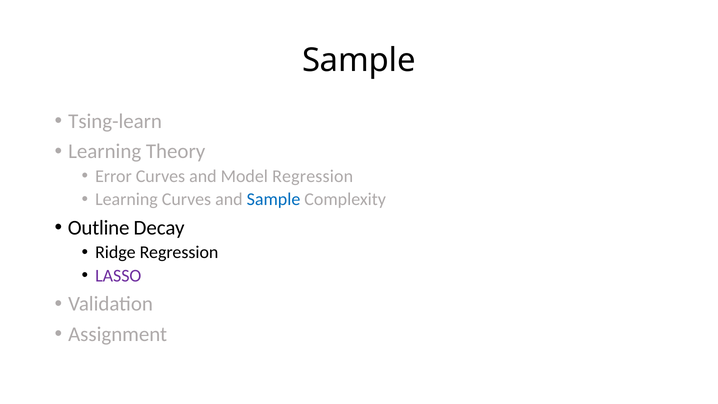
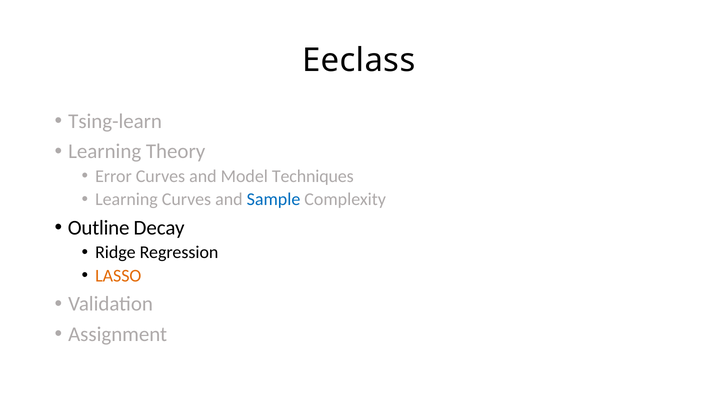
Sample at (359, 60): Sample -> Eeclass
Model Regression: Regression -> Techniques
LASSO colour: purple -> orange
